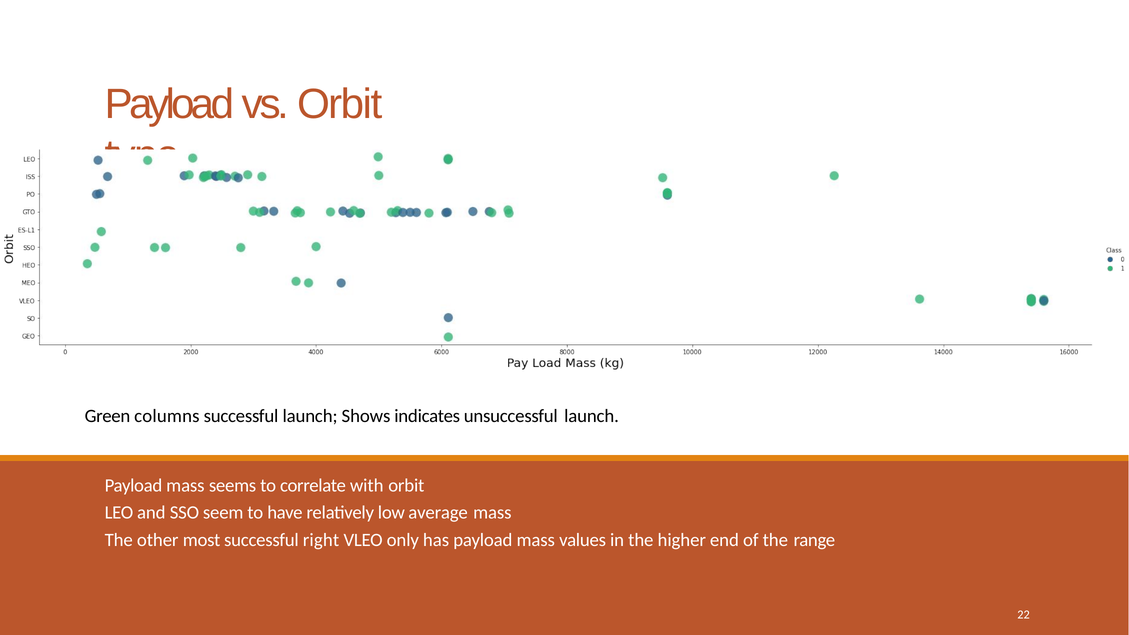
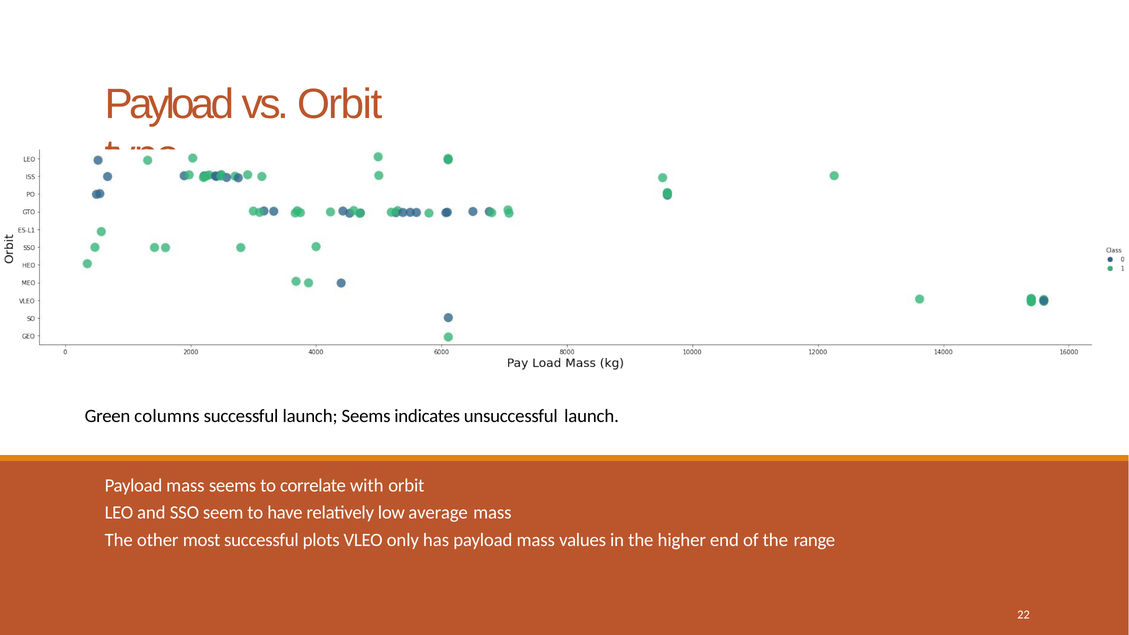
launch Shows: Shows -> Seems
right: right -> plots
